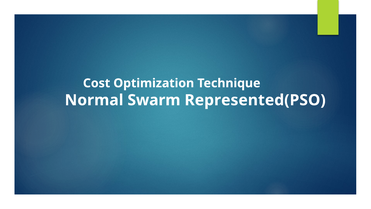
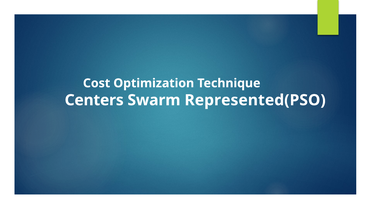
Normal: Normal -> Centers
